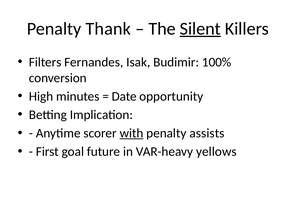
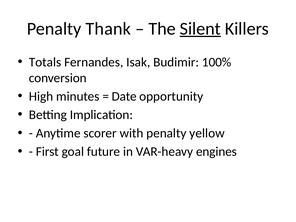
Filters: Filters -> Totals
with underline: present -> none
assists: assists -> yellow
yellows: yellows -> engines
